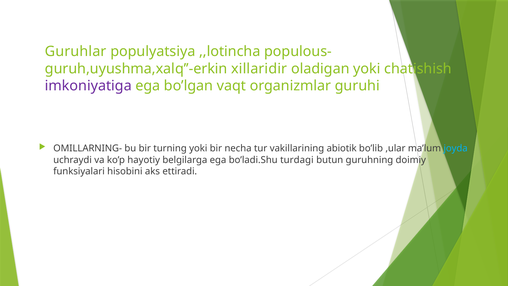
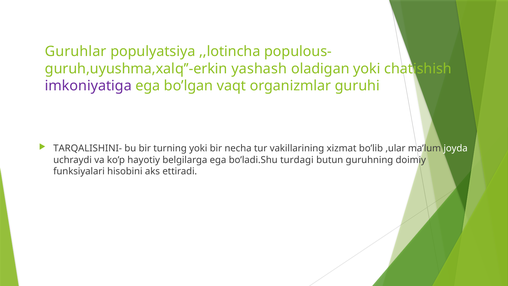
xillaridir: xillaridir -> yashash
OMILLARNING-: OMILLARNING- -> TARQALISHINI-
abiotik: abiotik -> xizmat
joyda colour: light blue -> white
